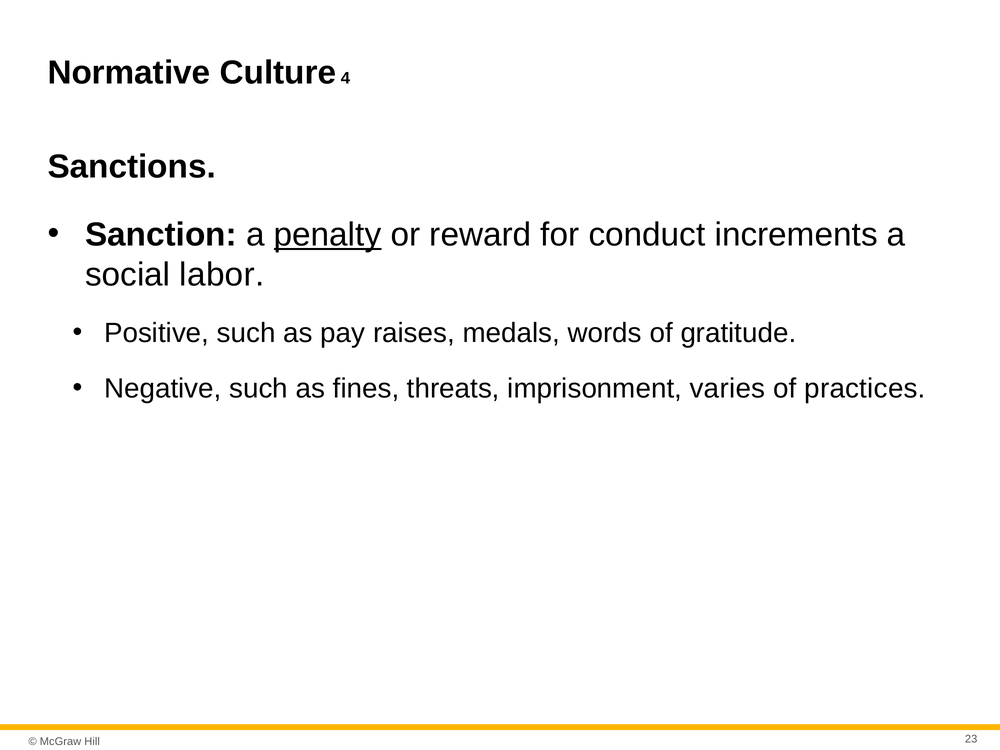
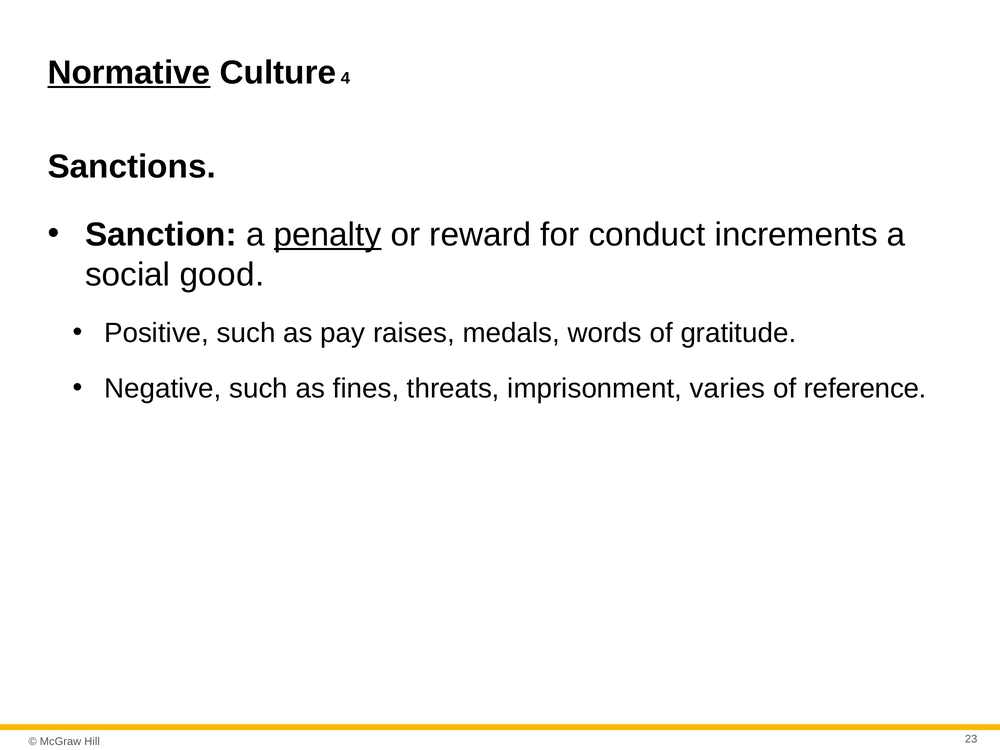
Normative underline: none -> present
labor: labor -> good
practices: practices -> reference
